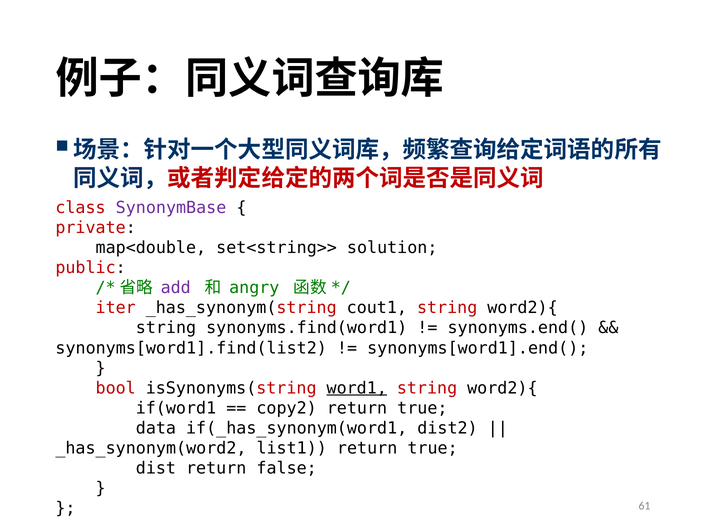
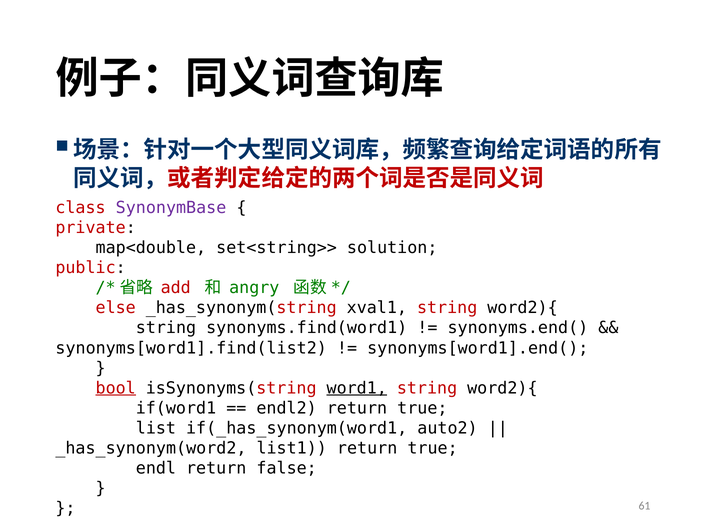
add colour: purple -> red
iter: iter -> else
cout1: cout1 -> xval1
bool underline: none -> present
copy2: copy2 -> endl2
data: data -> list
dist2: dist2 -> auto2
dist: dist -> endl
